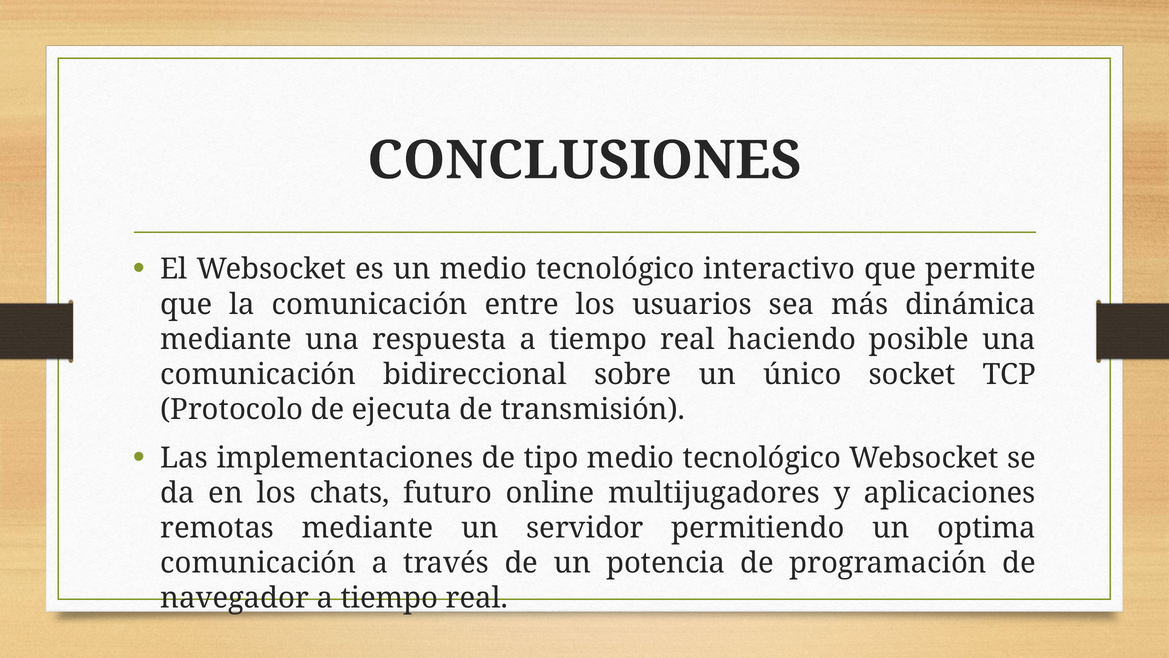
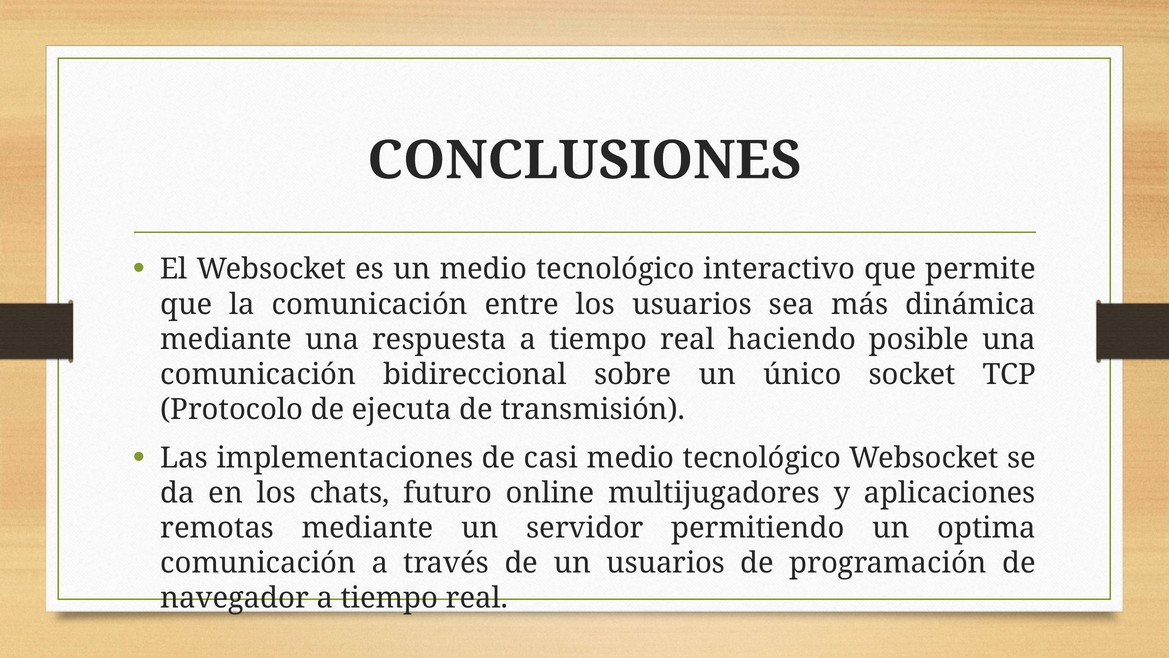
tipo: tipo -> casi
un potencia: potencia -> usuarios
